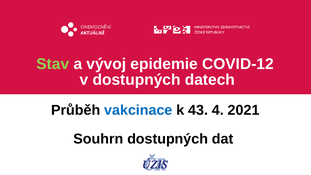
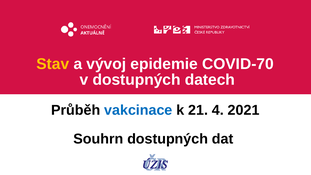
Stav colour: light green -> yellow
COVID-12: COVID-12 -> COVID-70
43: 43 -> 21
